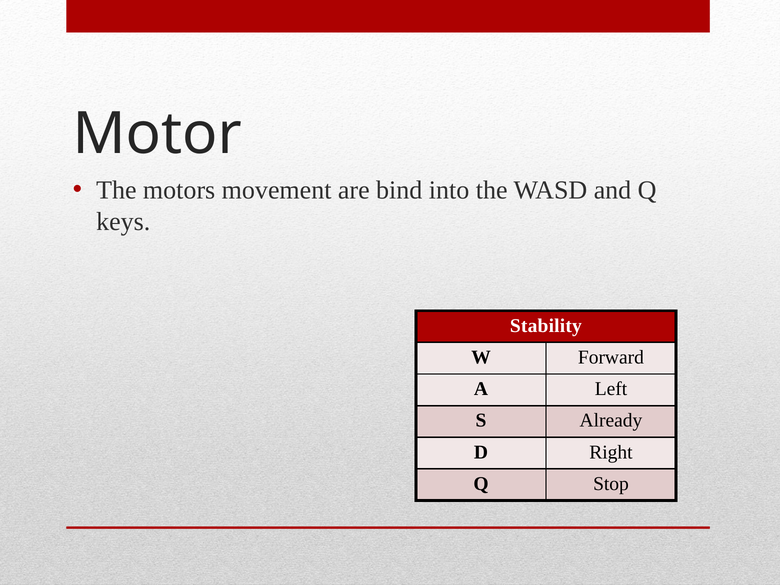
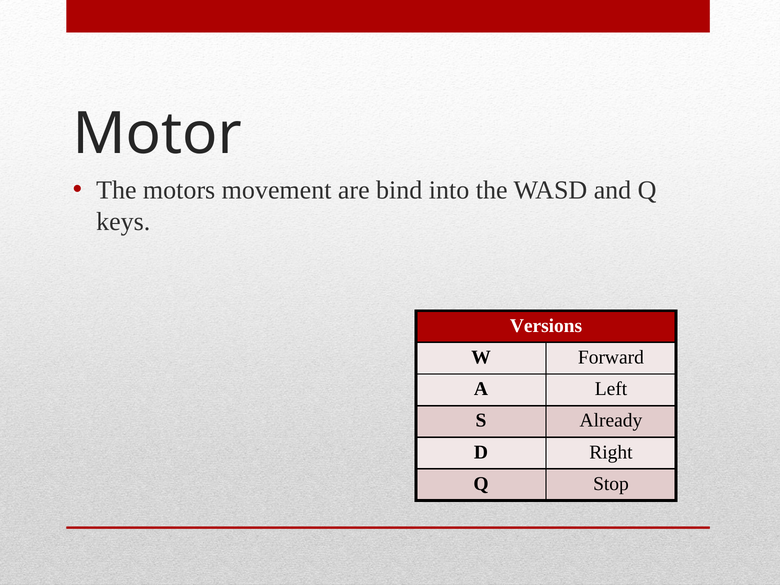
Stability: Stability -> Versions
